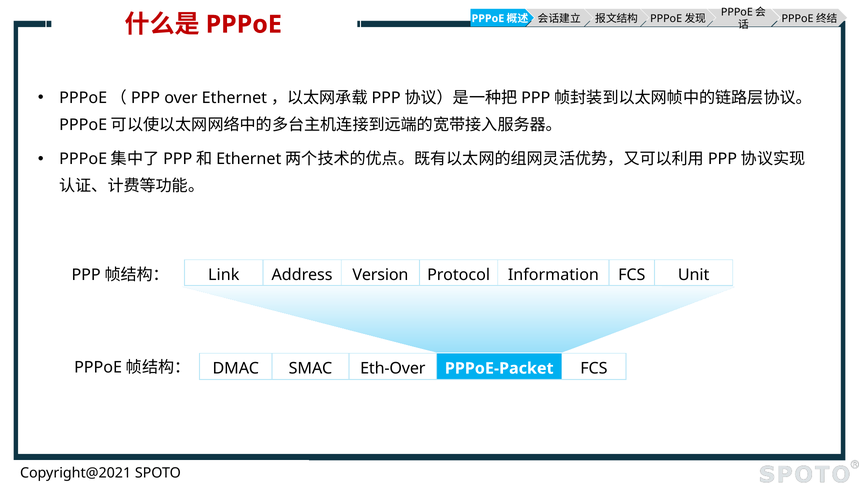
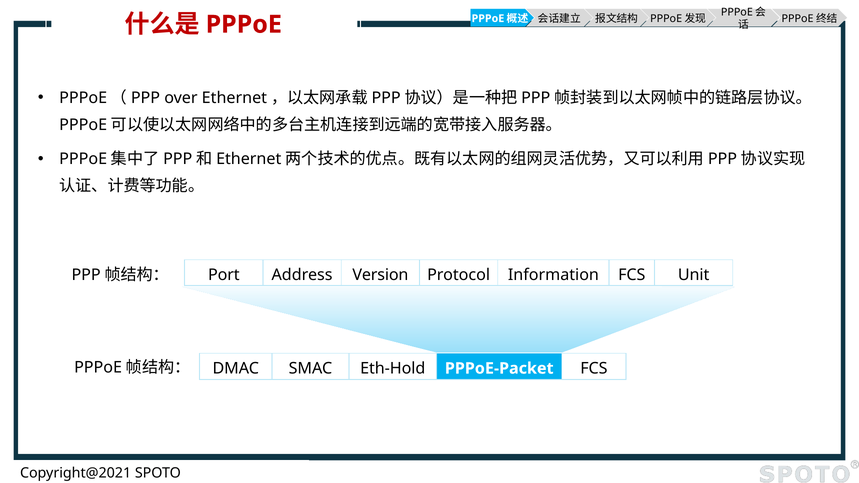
Link: Link -> Port
Eth-Over: Eth-Over -> Eth-Hold
